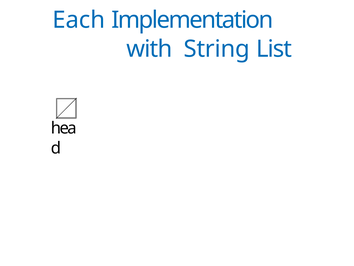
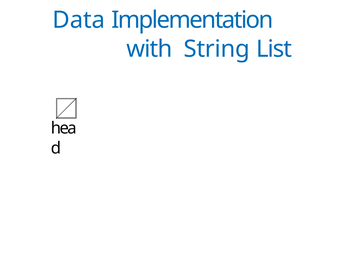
Each: Each -> Data
